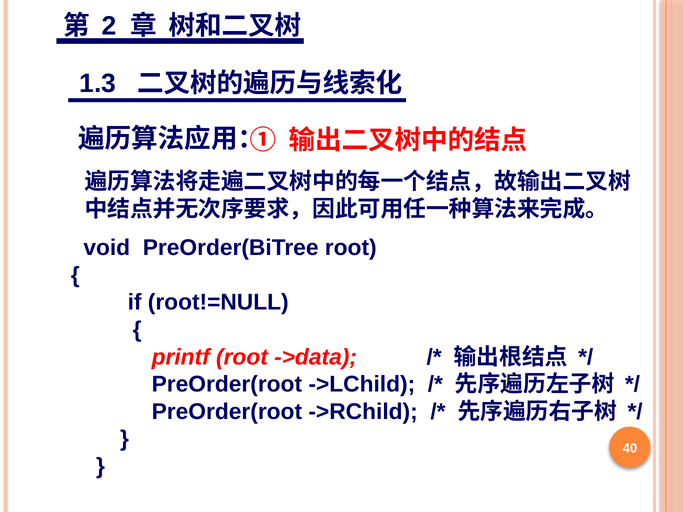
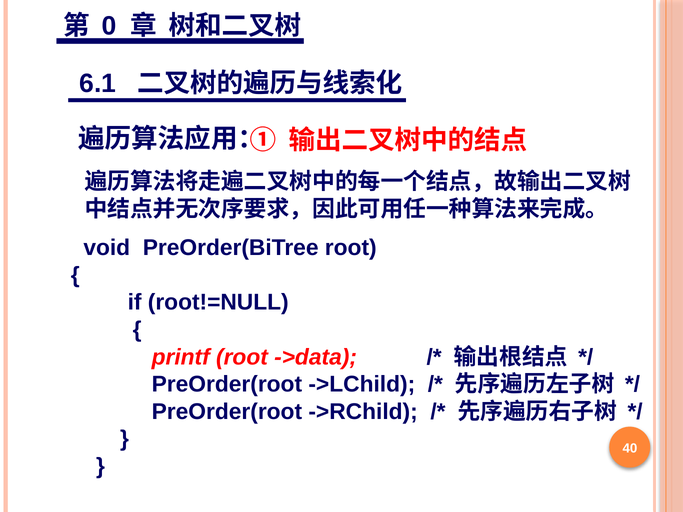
2: 2 -> 0
1.3: 1.3 -> 6.1
